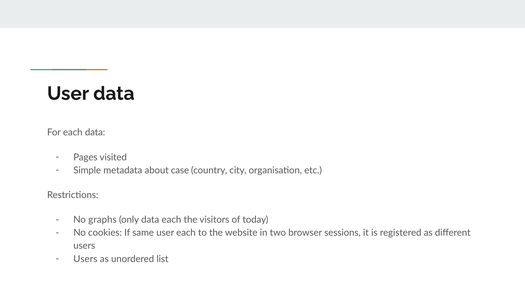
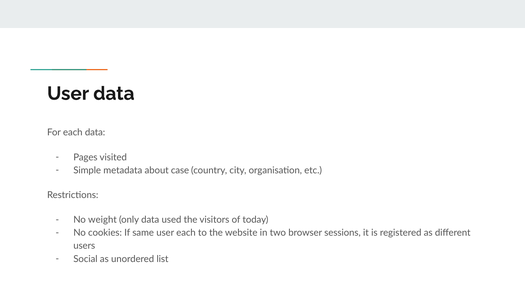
graphs: graphs -> weight
data each: each -> used
Users at (85, 259): Users -> Social
